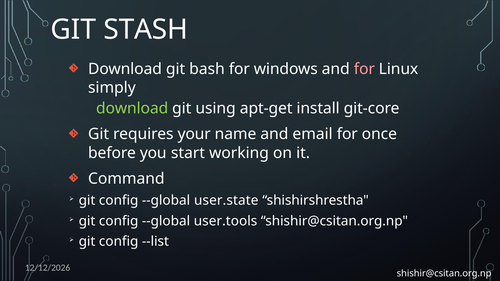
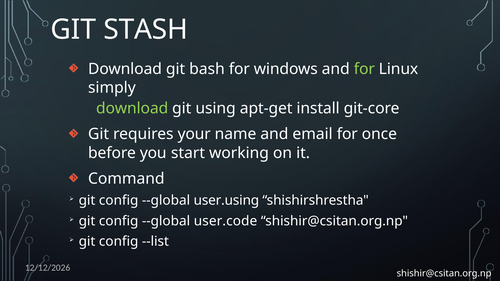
for at (364, 69) colour: pink -> light green
user.state: user.state -> user.using
user.tools: user.tools -> user.code
